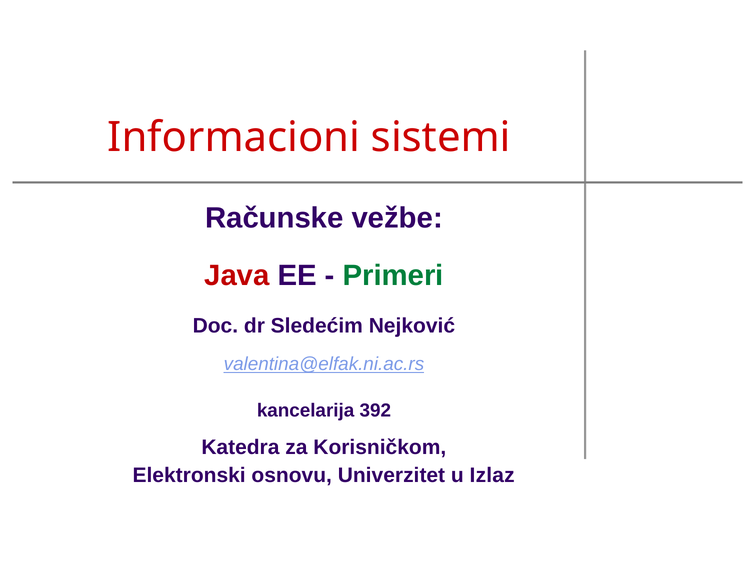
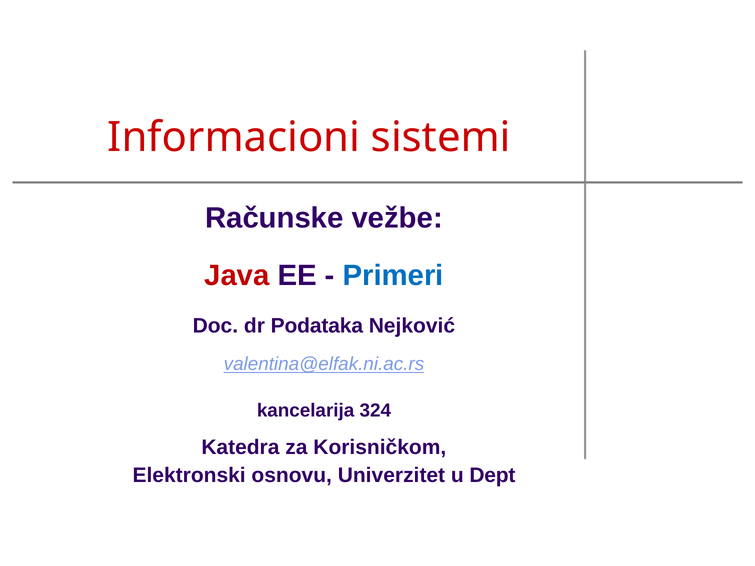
Primeri colour: green -> blue
Sledećim: Sledećim -> Podataka
392: 392 -> 324
Izlaz: Izlaz -> Dept
